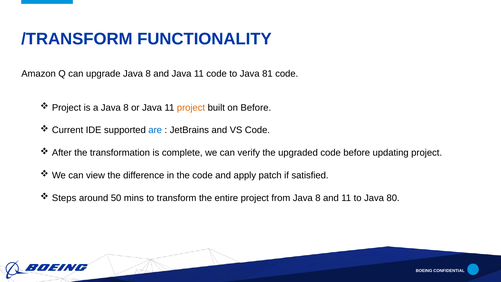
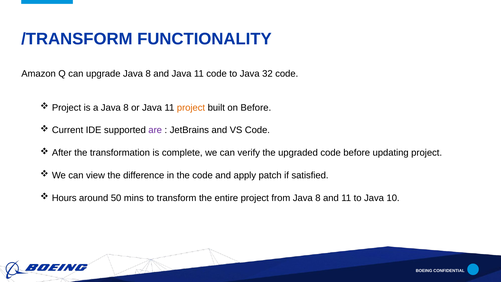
81: 81 -> 32
are colour: blue -> purple
Steps: Steps -> Hours
80: 80 -> 10
